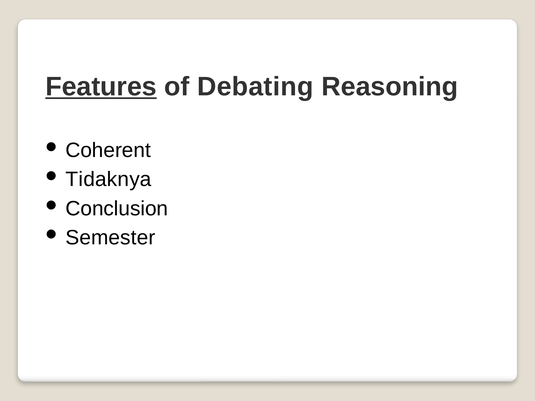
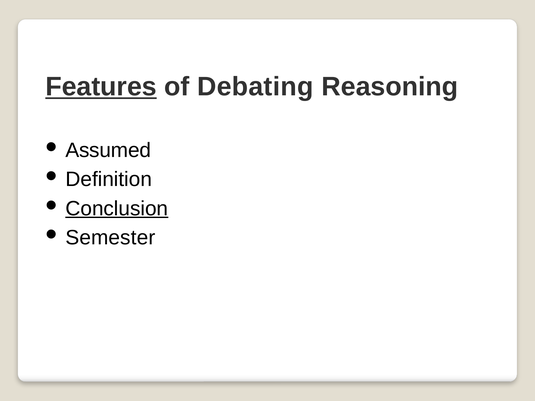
Coherent: Coherent -> Assumed
Tidaknya: Tidaknya -> Definition
Conclusion underline: none -> present
